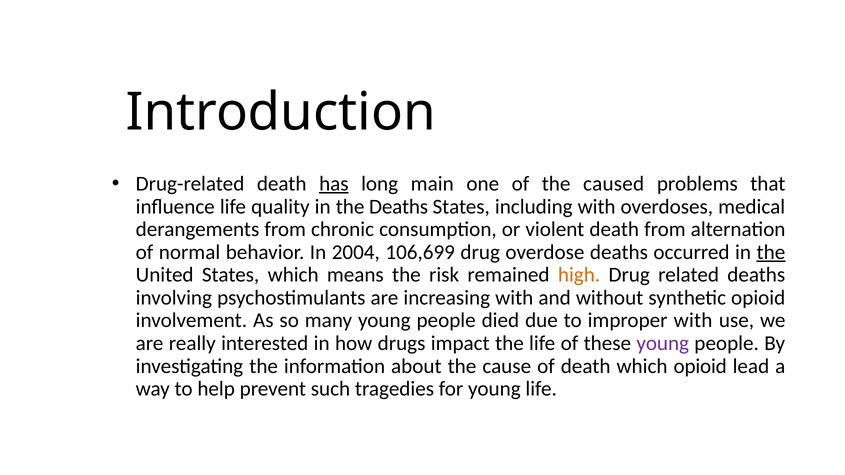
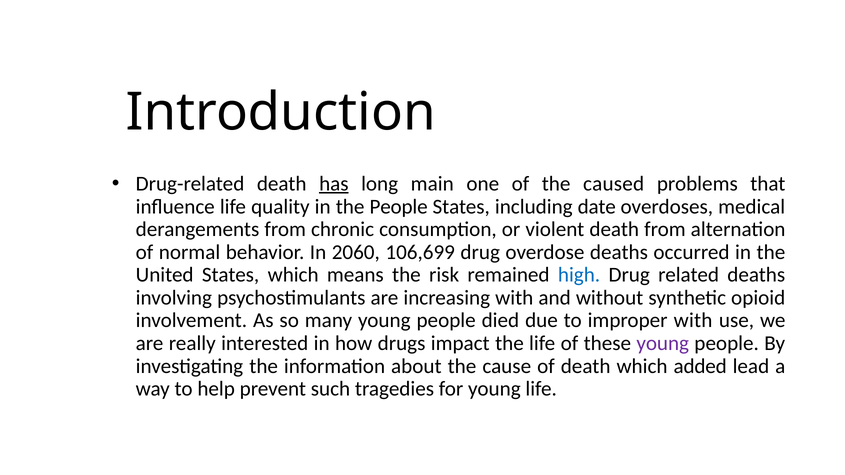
the Deaths: Deaths -> People
including with: with -> date
2004: 2004 -> 2060
the at (771, 252) underline: present -> none
high colour: orange -> blue
which opioid: opioid -> added
